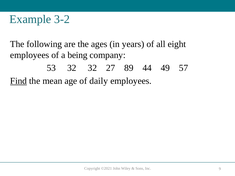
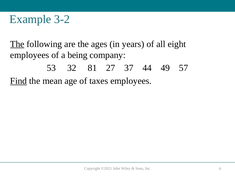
The at (17, 44) underline: none -> present
32 32: 32 -> 81
89: 89 -> 37
daily: daily -> taxes
